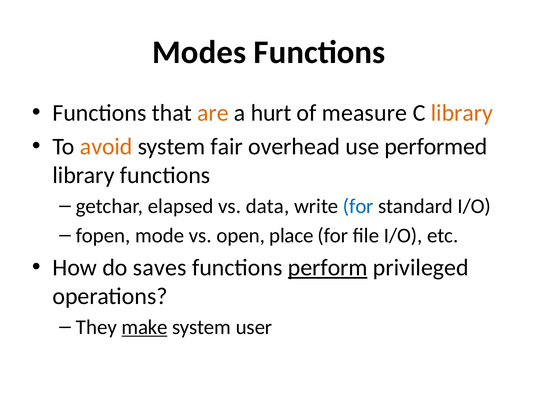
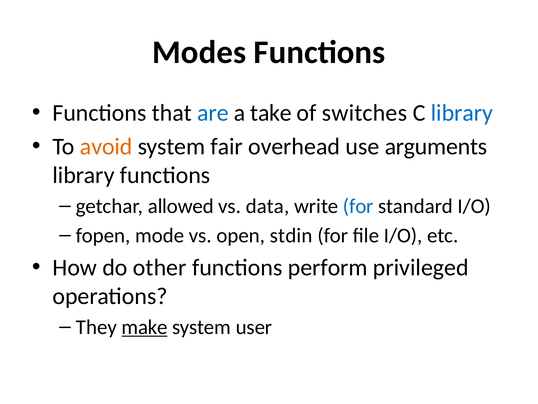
are colour: orange -> blue
hurt: hurt -> take
measure: measure -> switches
library at (462, 113) colour: orange -> blue
performed: performed -> arguments
elapsed: elapsed -> allowed
place: place -> stdin
saves: saves -> other
perform underline: present -> none
